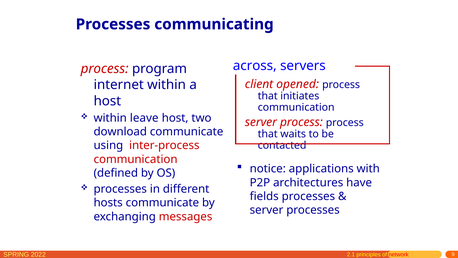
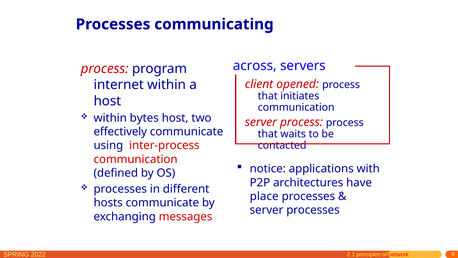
leave: leave -> bytes
download: download -> effectively
fields: fields -> place
